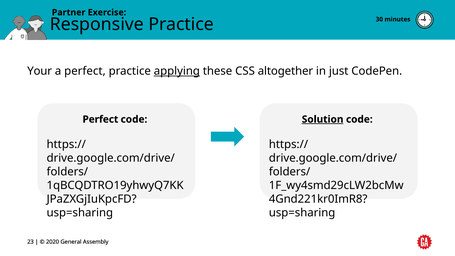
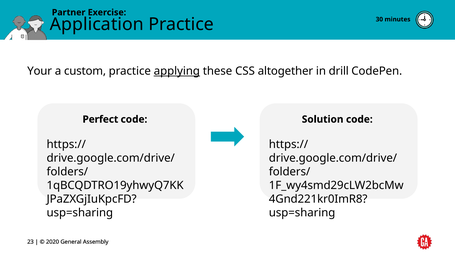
Responsive: Responsive -> Application
a perfect: perfect -> custom
just: just -> drill
Solution underline: present -> none
